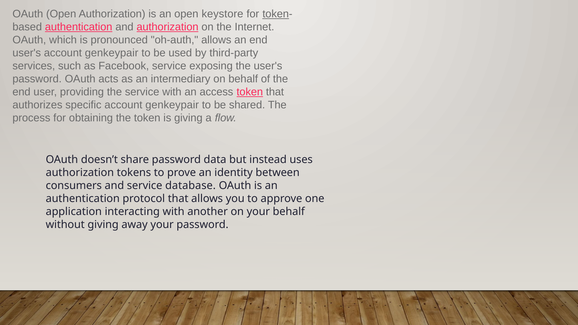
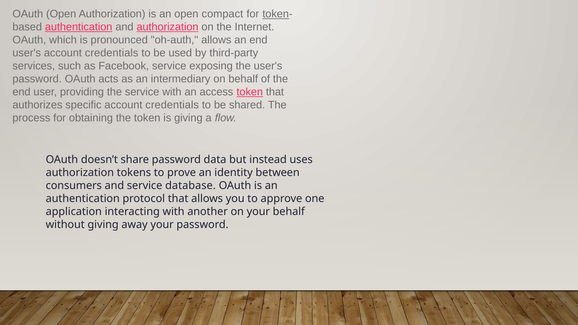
keystore: keystore -> compact
user's account genkeypair: genkeypair -> credentials
specific account genkeypair: genkeypair -> credentials
